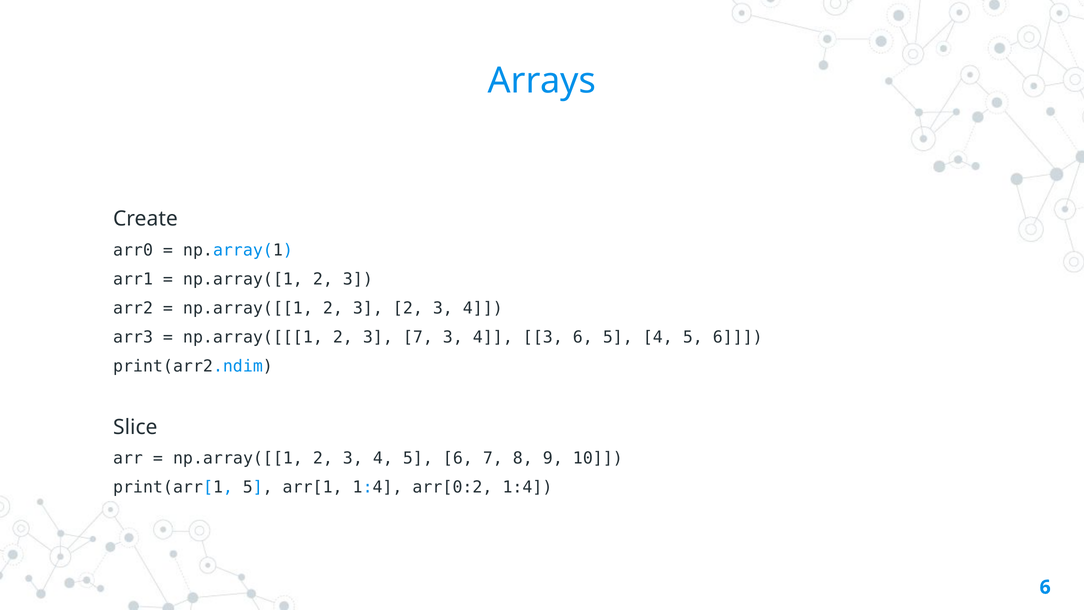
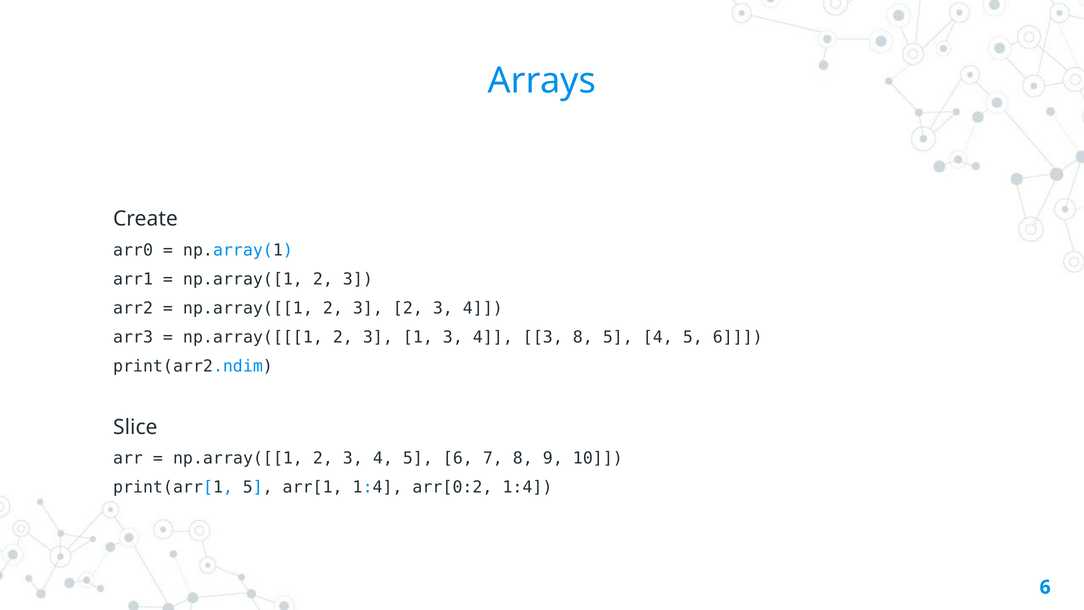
3 7: 7 -> 1
3 6: 6 -> 8
